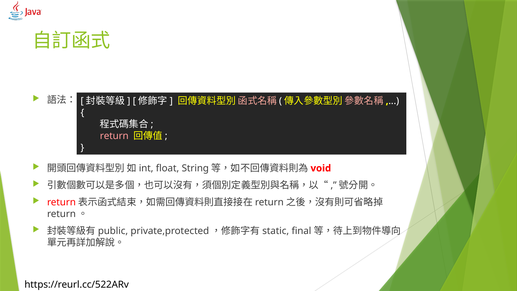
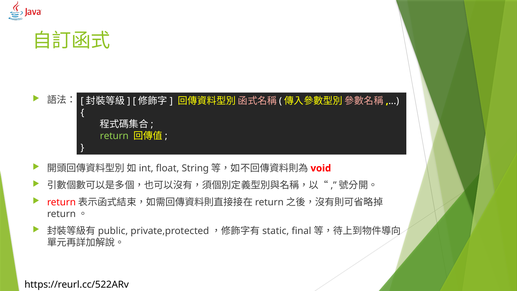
return colour: pink -> light green
